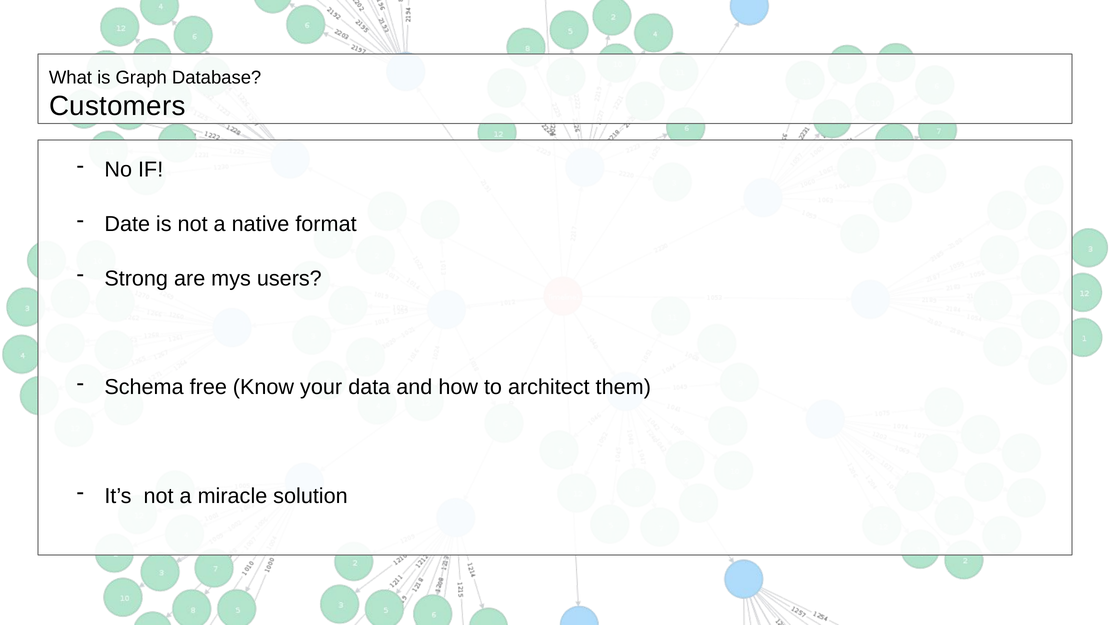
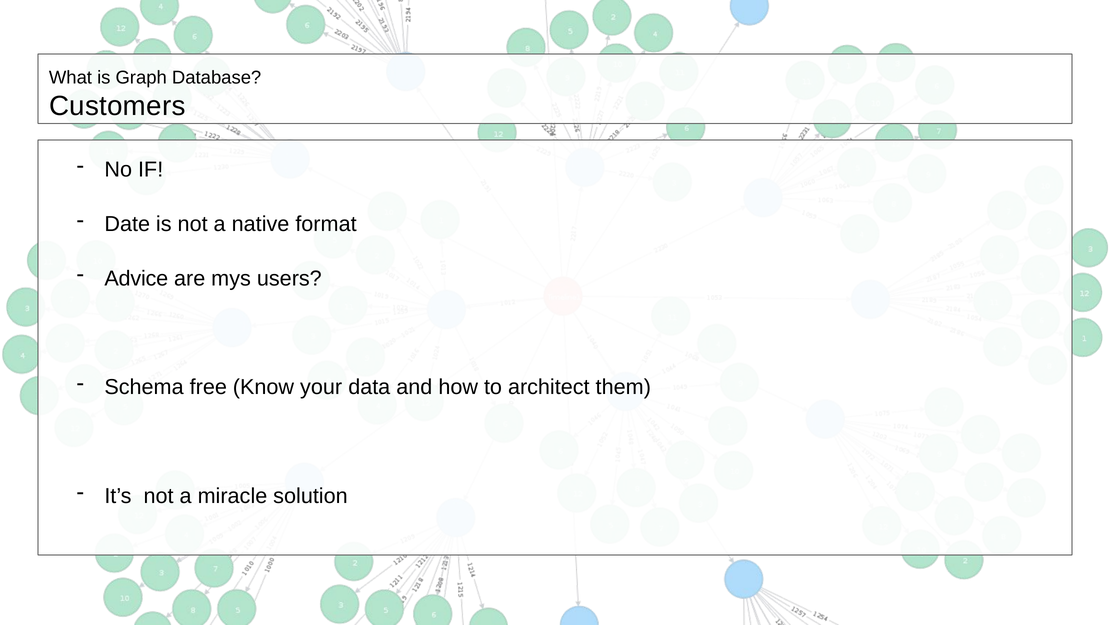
Strong: Strong -> Advice
